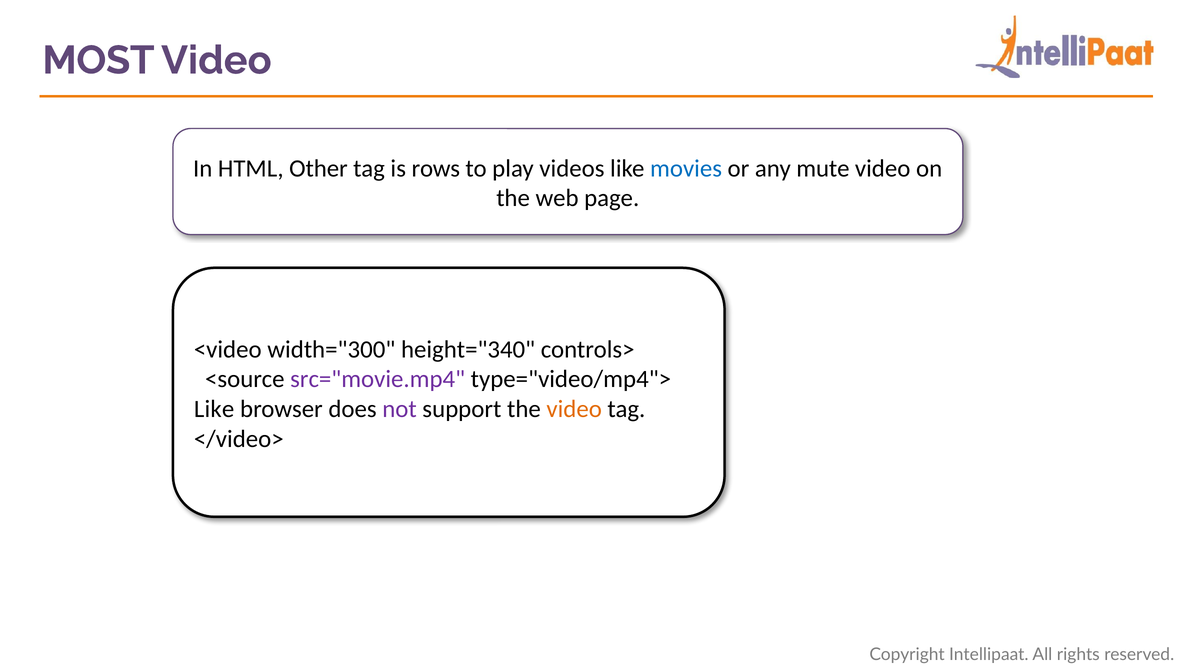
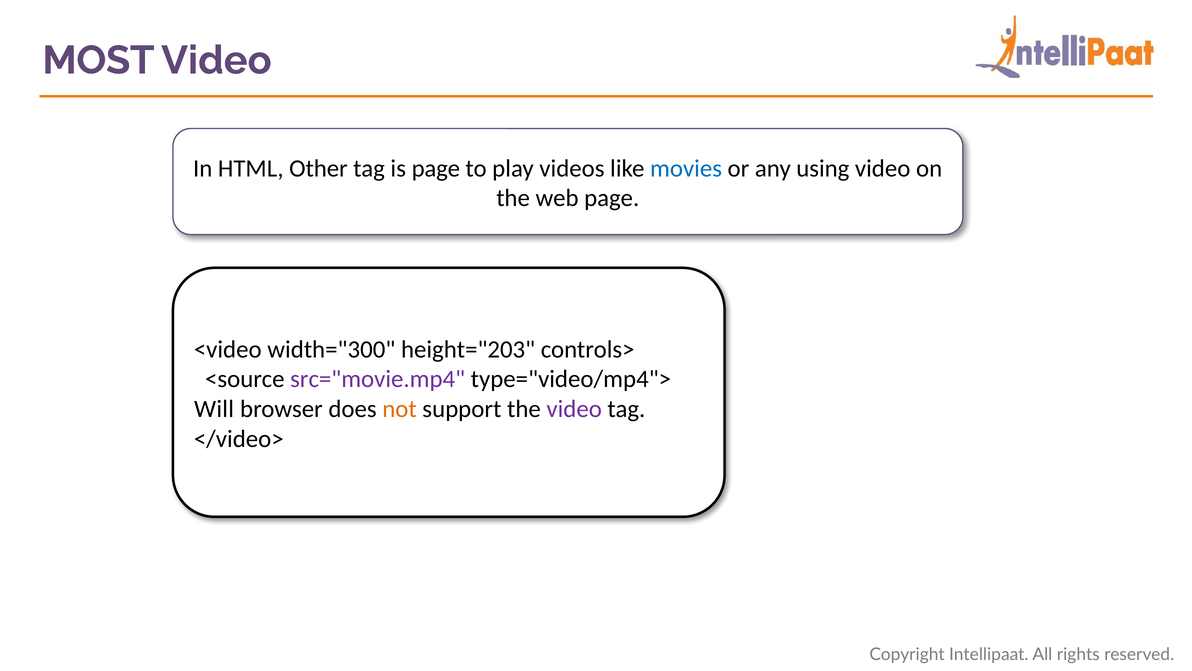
is rows: rows -> page
mute: mute -> using
height="340: height="340 -> height="203
Like at (214, 409): Like -> Will
not colour: purple -> orange
video at (574, 409) colour: orange -> purple
